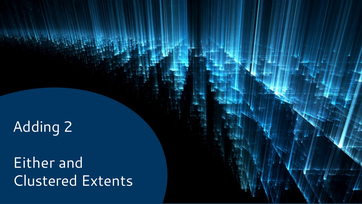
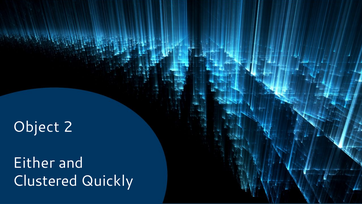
Adding: Adding -> Object
Extents: Extents -> Quickly
